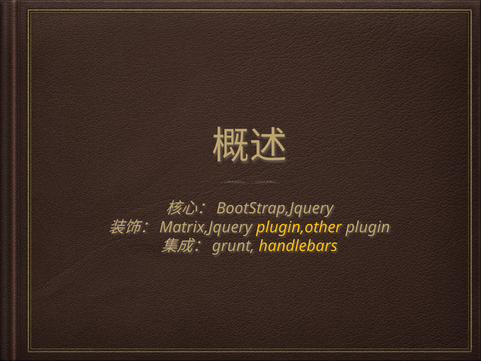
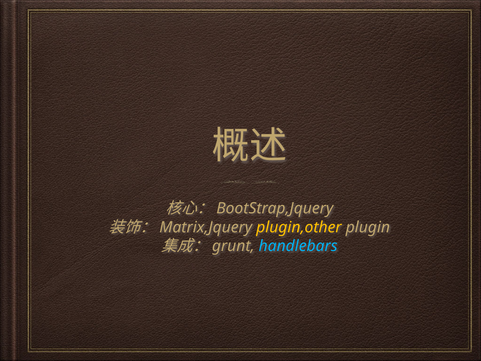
handlebars colour: yellow -> light blue
